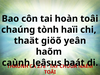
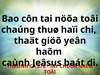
hoàn: hoàn -> nöõa
tònh: tònh -> thuø
